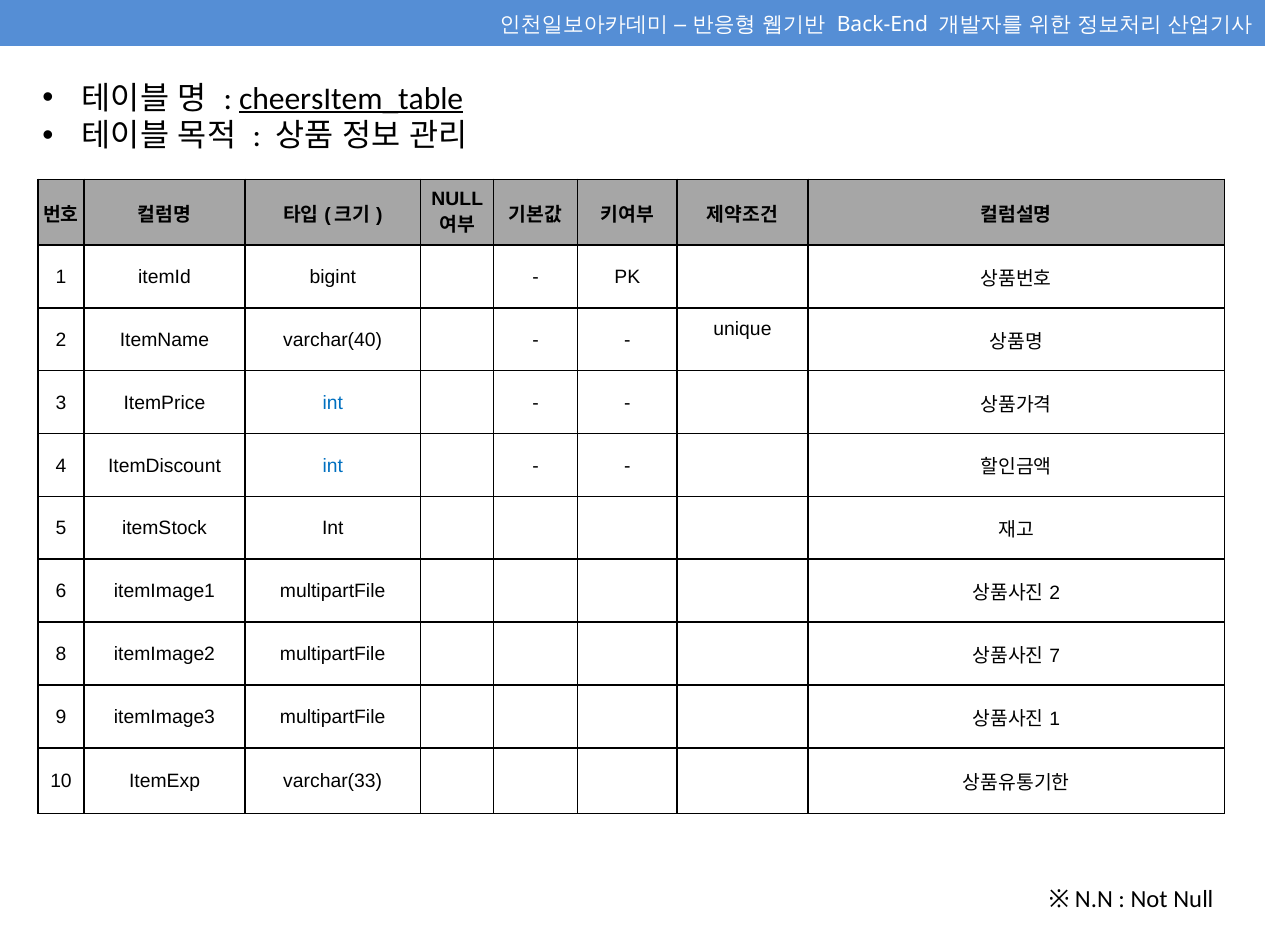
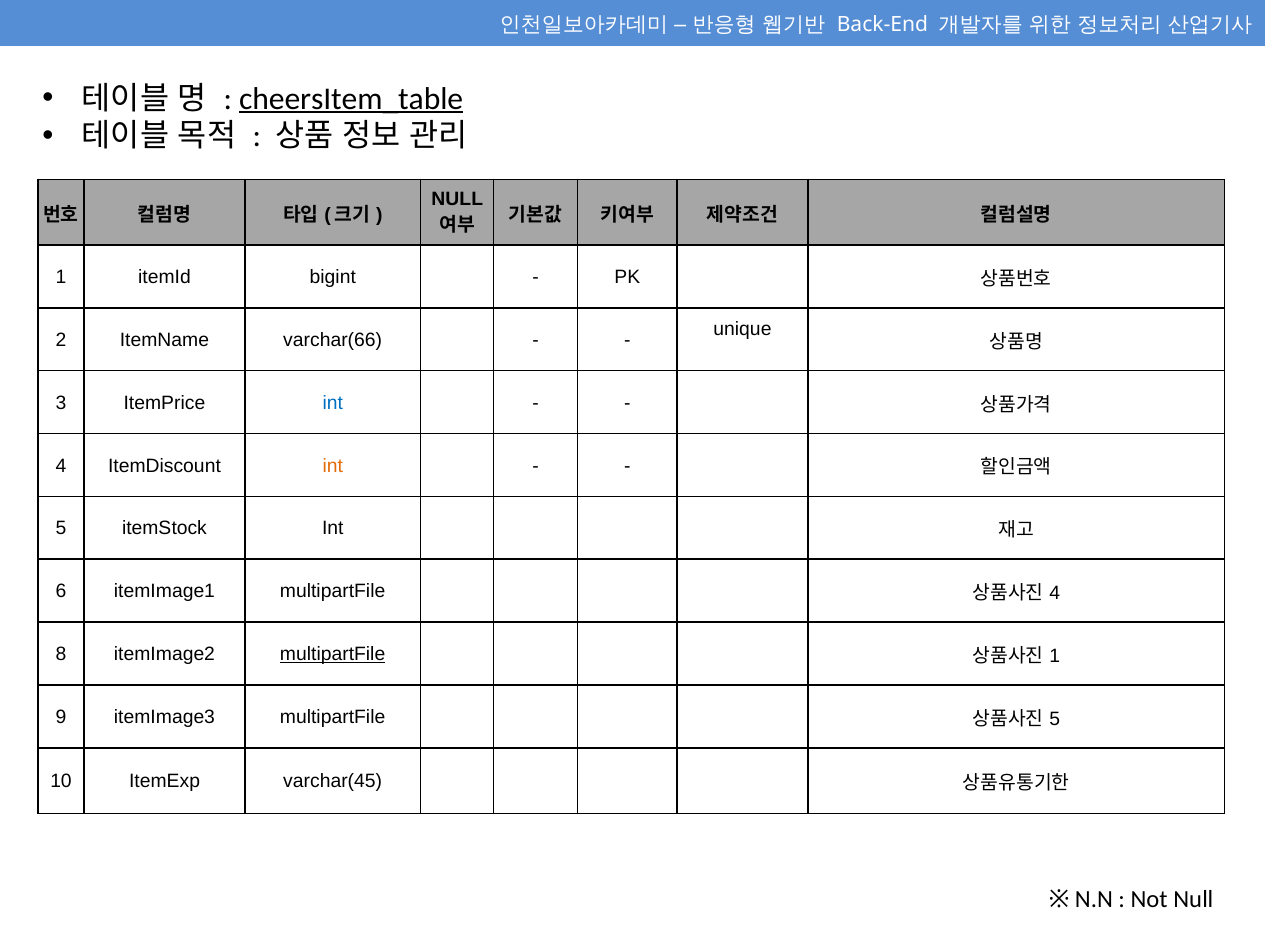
varchar(40: varchar(40 -> varchar(66
int at (333, 466) colour: blue -> orange
2 at (1055, 594): 2 -> 4
multipartFile at (333, 655) underline: none -> present
7 at (1055, 657): 7 -> 1
1 at (1055, 720): 1 -> 5
varchar(33: varchar(33 -> varchar(45
